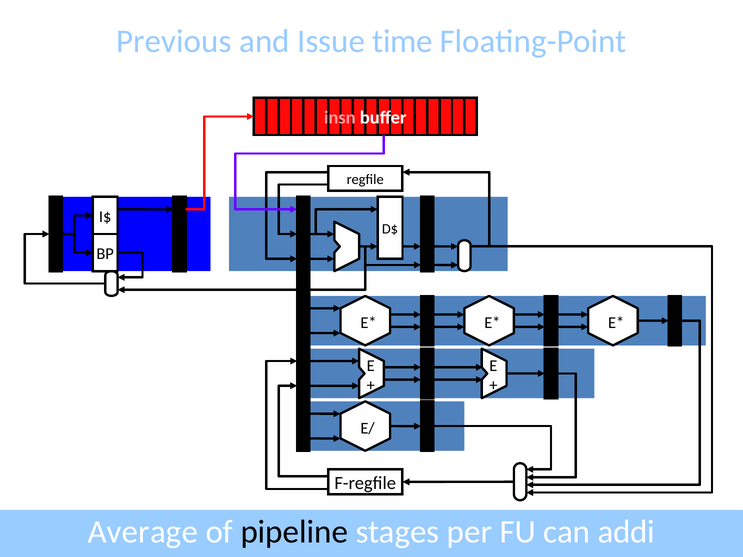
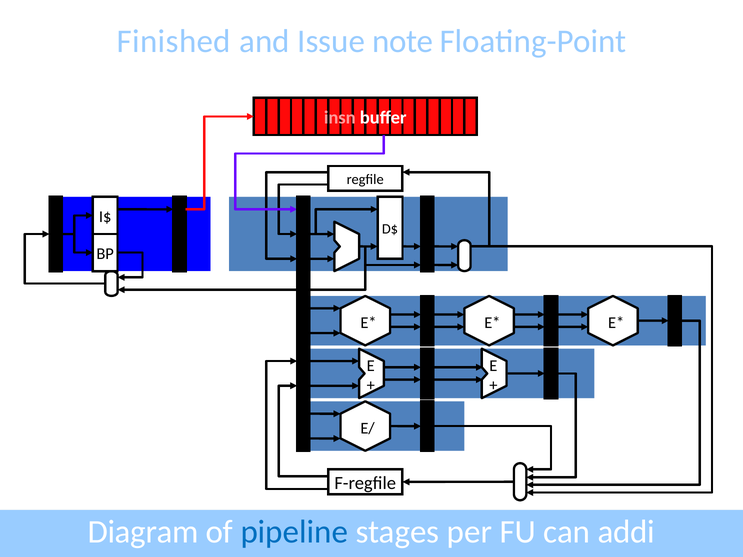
Previous: Previous -> Finished
time: time -> note
Average: Average -> Diagram
pipeline colour: black -> blue
